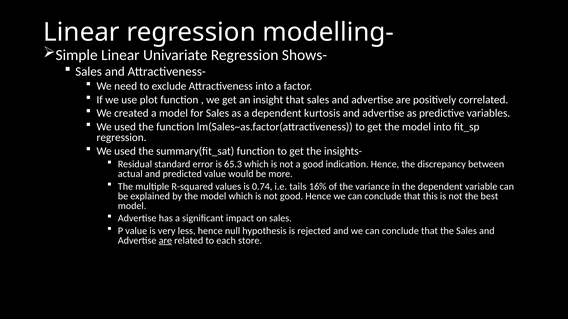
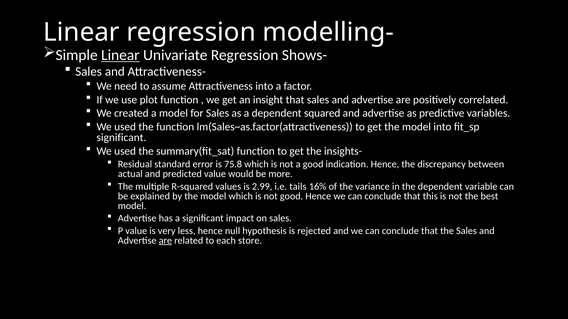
Linear at (120, 55) underline: none -> present
exclude: exclude -> assume
kurtosis: kurtosis -> squared
regression at (122, 138): regression -> significant
65.3: 65.3 -> 75.8
0.74: 0.74 -> 2.99
